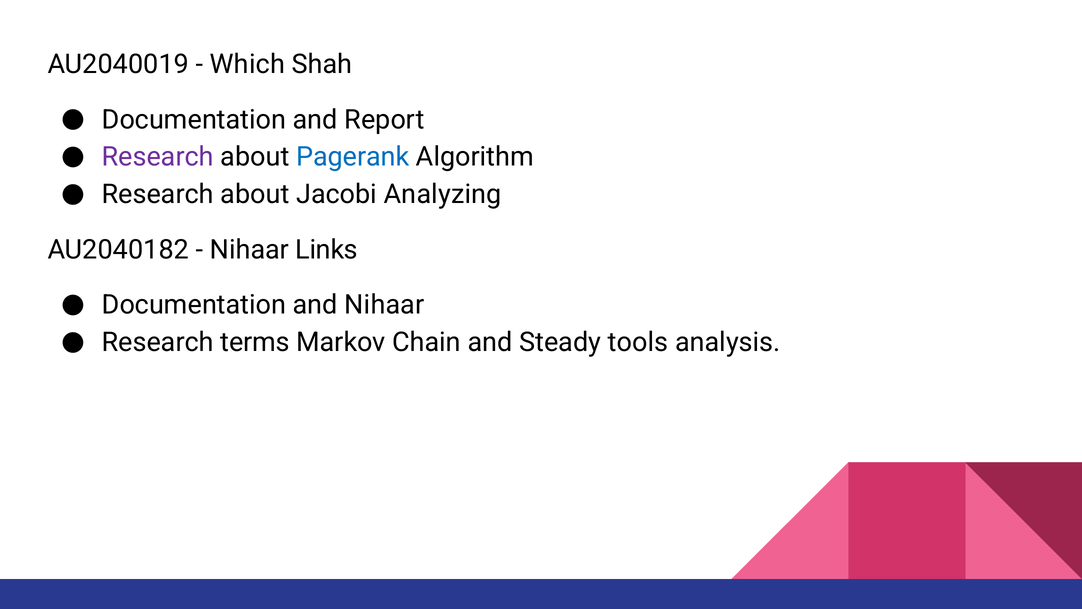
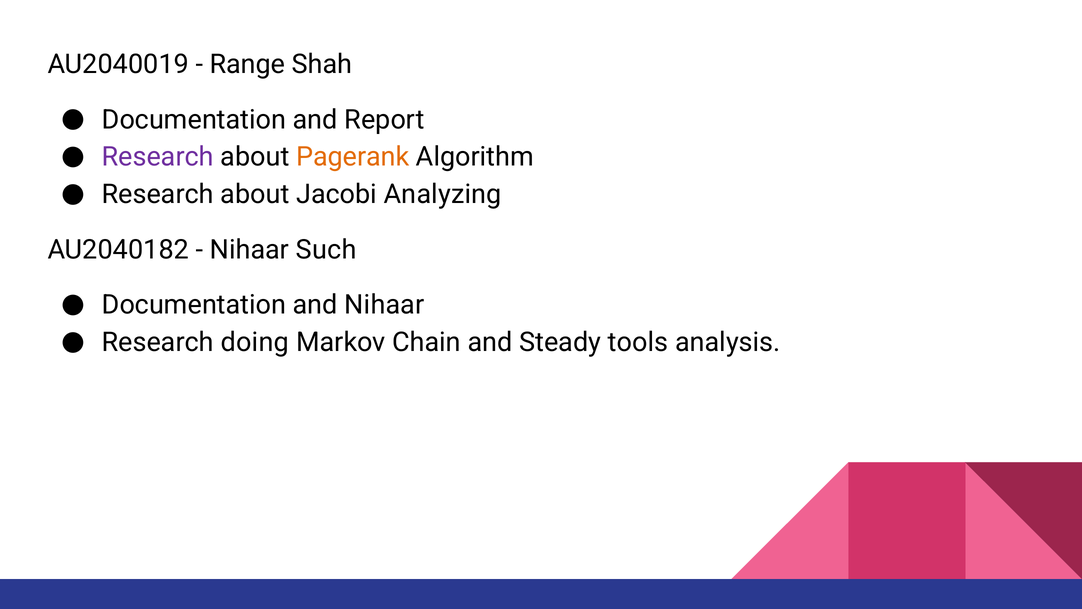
Which: Which -> Range
Pagerank colour: blue -> orange
Links: Links -> Such
terms: terms -> doing
